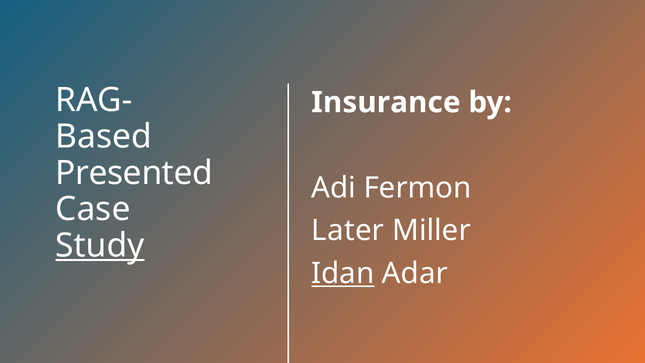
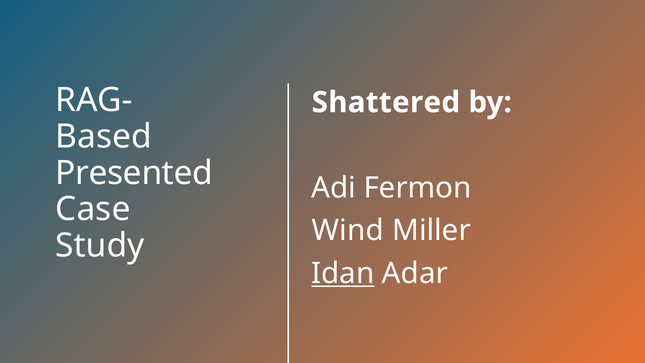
Insurance: Insurance -> Shattered
Later: Later -> Wind
Study underline: present -> none
